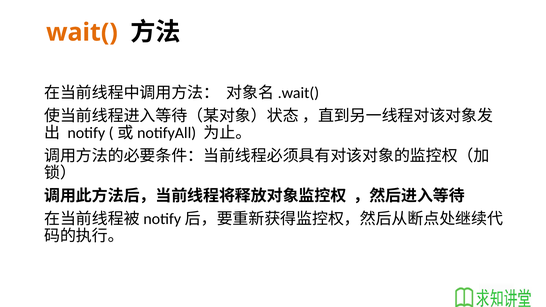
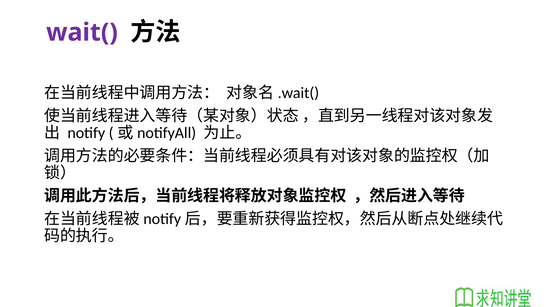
wait( colour: orange -> purple
